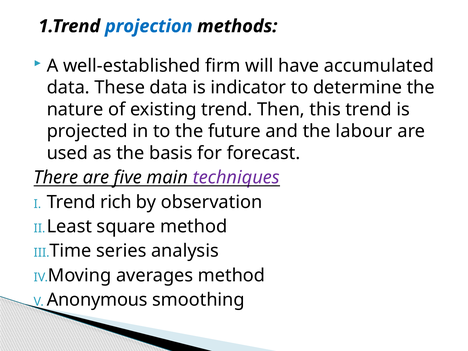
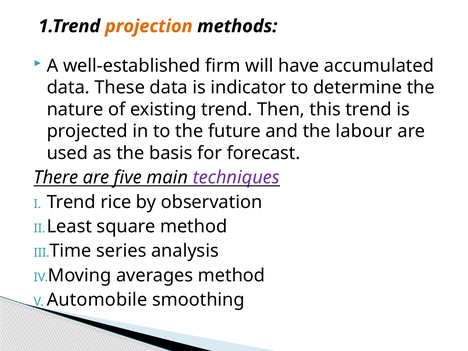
projection colour: blue -> orange
rich: rich -> rice
Anonymous: Anonymous -> Automobile
